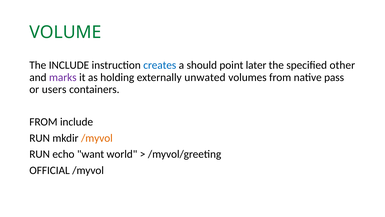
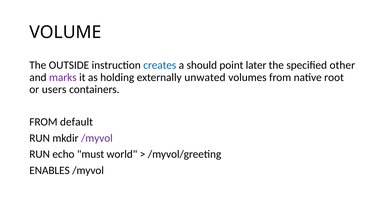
VOLUME colour: green -> black
The INCLUDE: INCLUDE -> OUTSIDE
pass: pass -> root
FROM include: include -> default
/myvol at (97, 138) colour: orange -> purple
want: want -> must
OFFICIAL: OFFICIAL -> ENABLES
